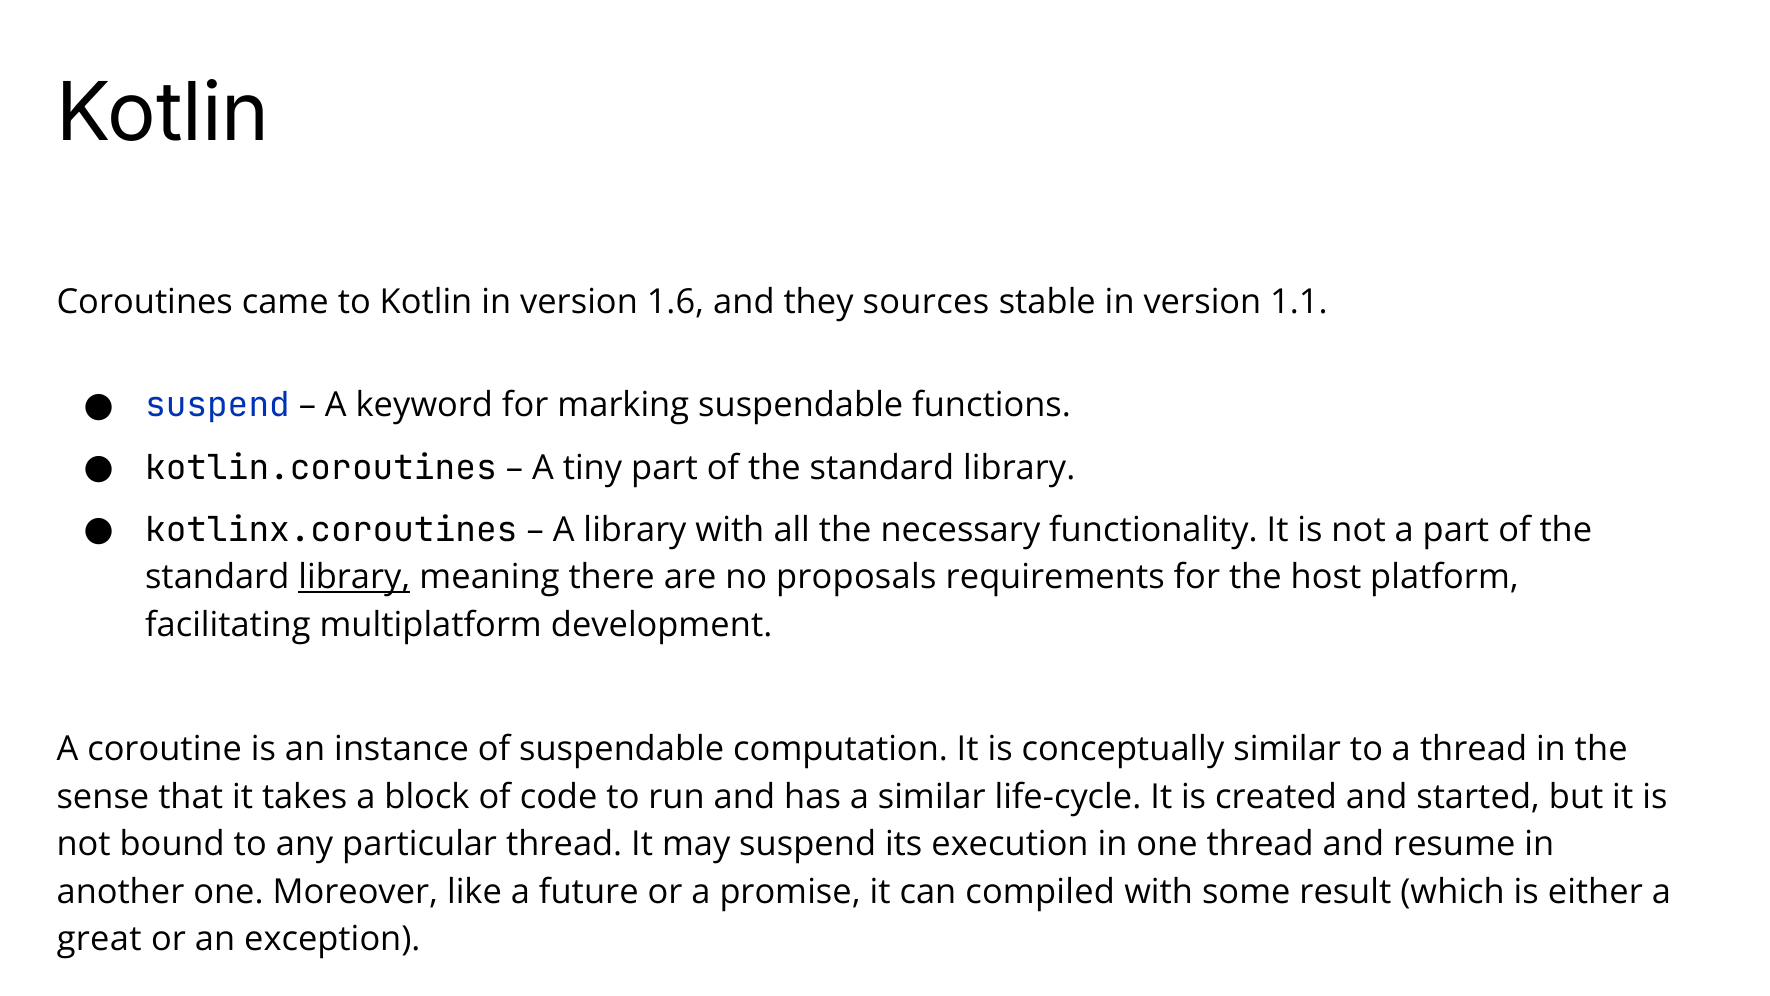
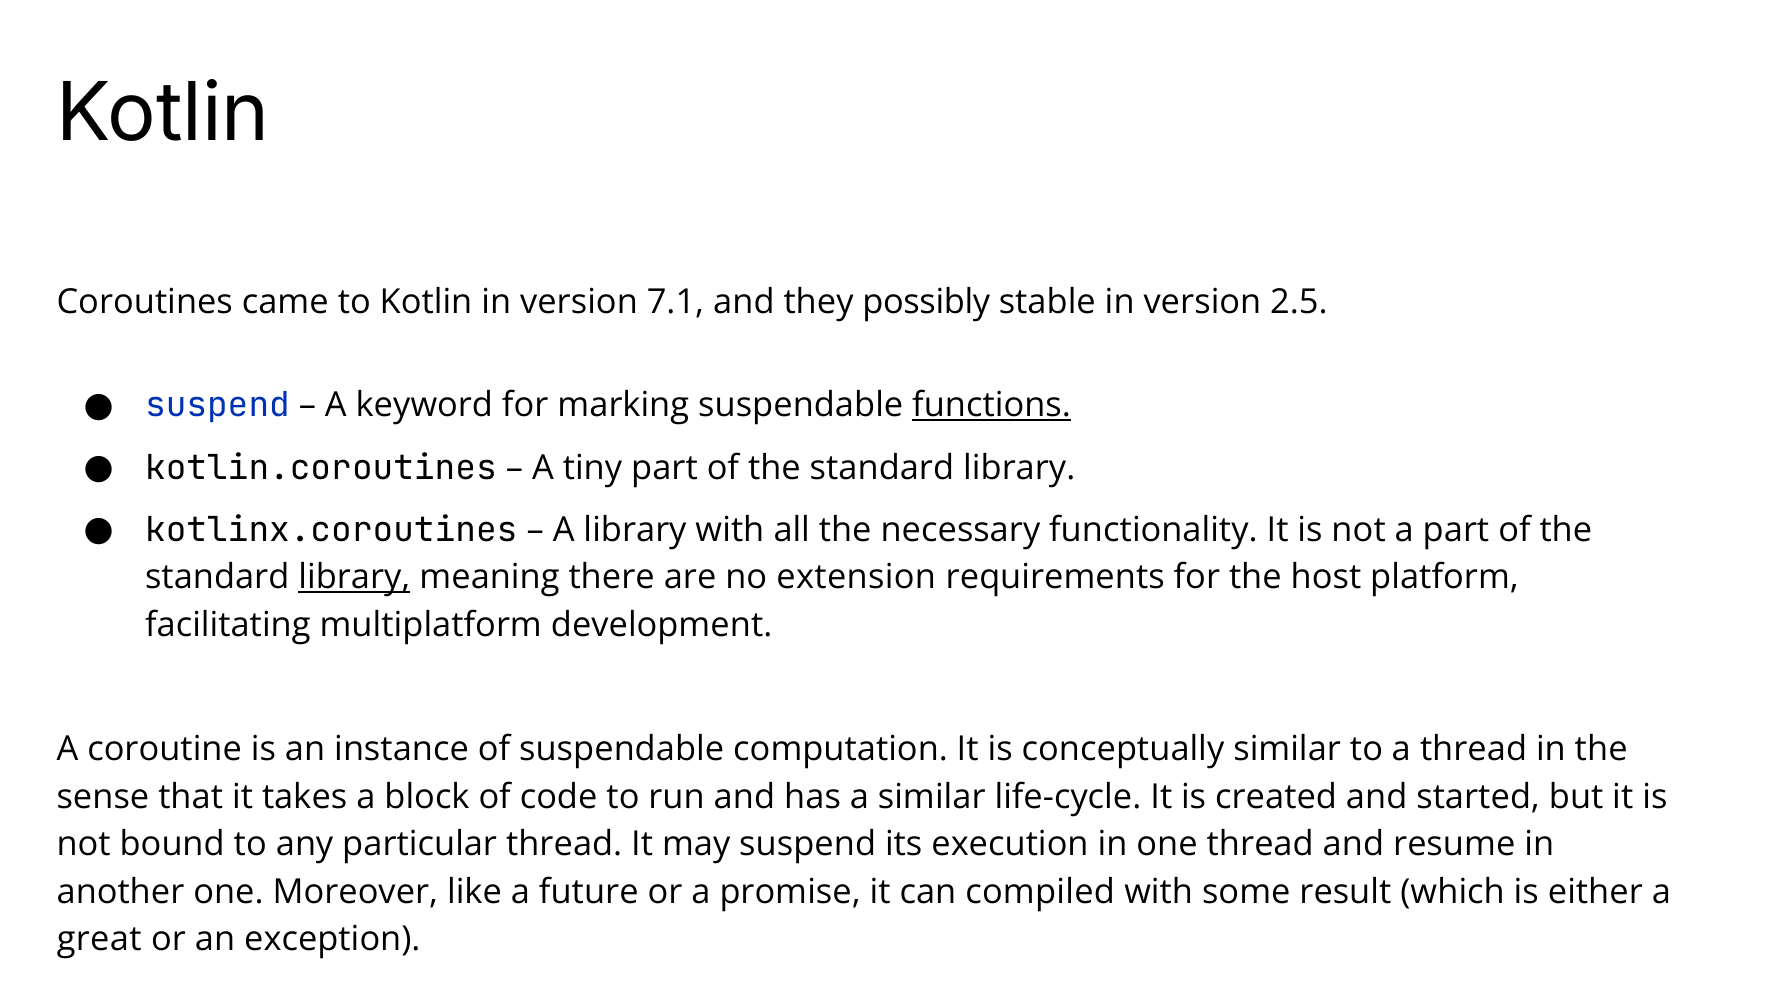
1.6: 1.6 -> 7.1
sources: sources -> possibly
1.1: 1.1 -> 2.5
functions underline: none -> present
proposals: proposals -> extension
